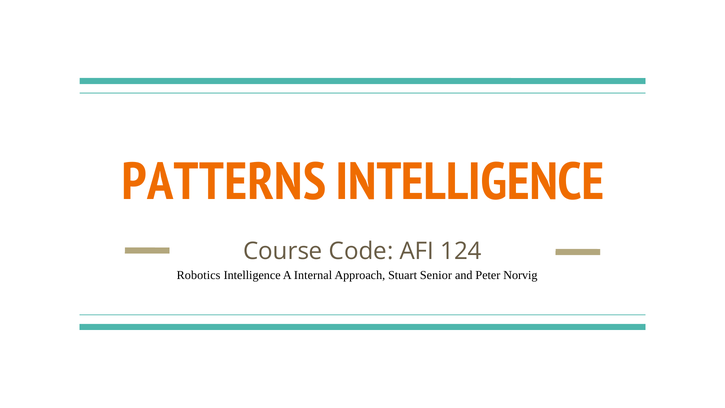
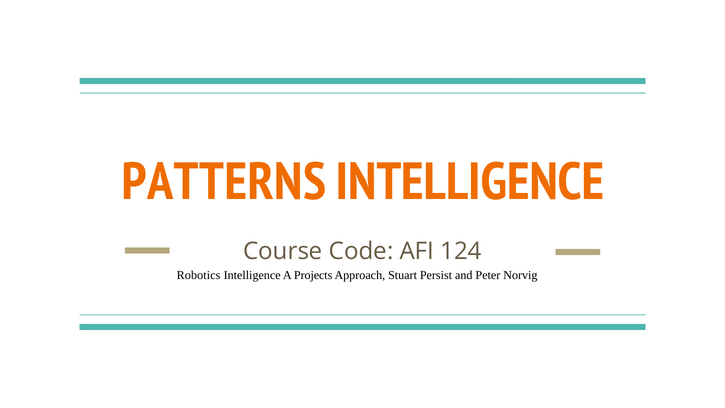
Internal: Internal -> Projects
Senior: Senior -> Persist
